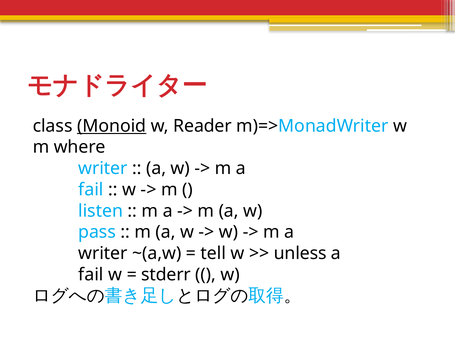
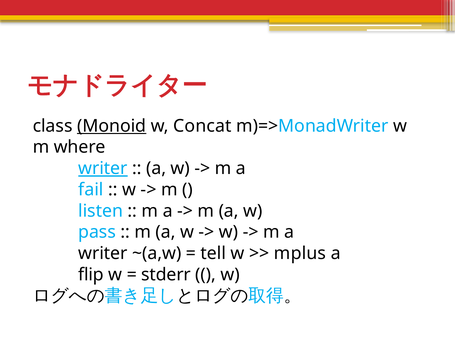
Reader: Reader -> Concat
writer at (103, 169) underline: none -> present
unless: unless -> mplus
fail at (91, 275): fail -> flip
